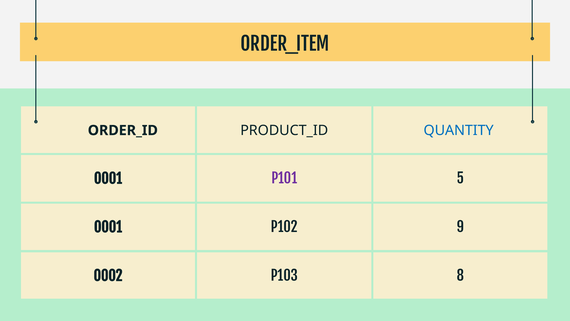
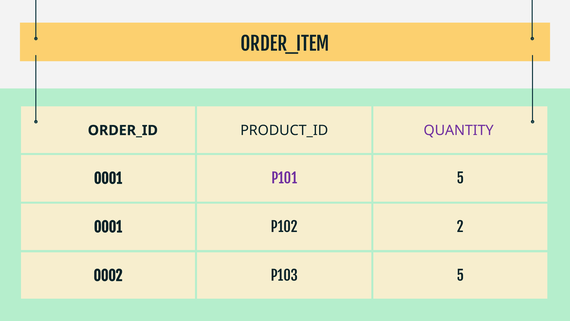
QUANTITY colour: blue -> purple
9: 9 -> 2
P103 8: 8 -> 5
